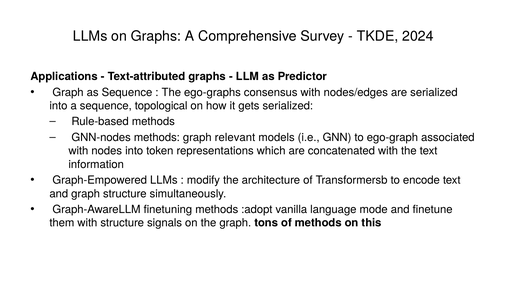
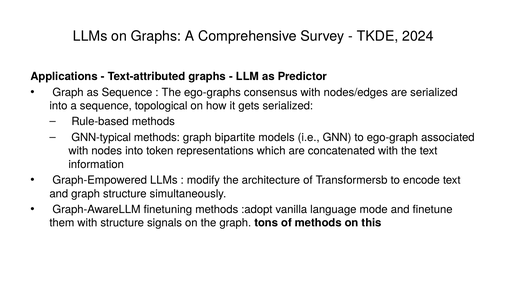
GNN-nodes: GNN-nodes -> GNN-typical
relevant: relevant -> bipartite
